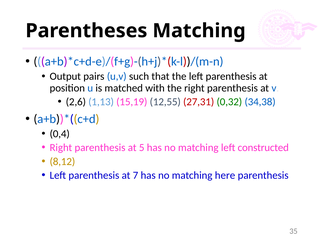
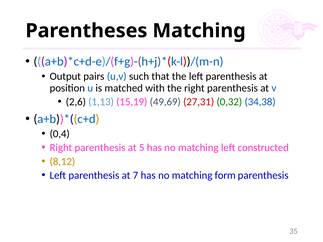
12,55: 12,55 -> 49,69
here: here -> form
